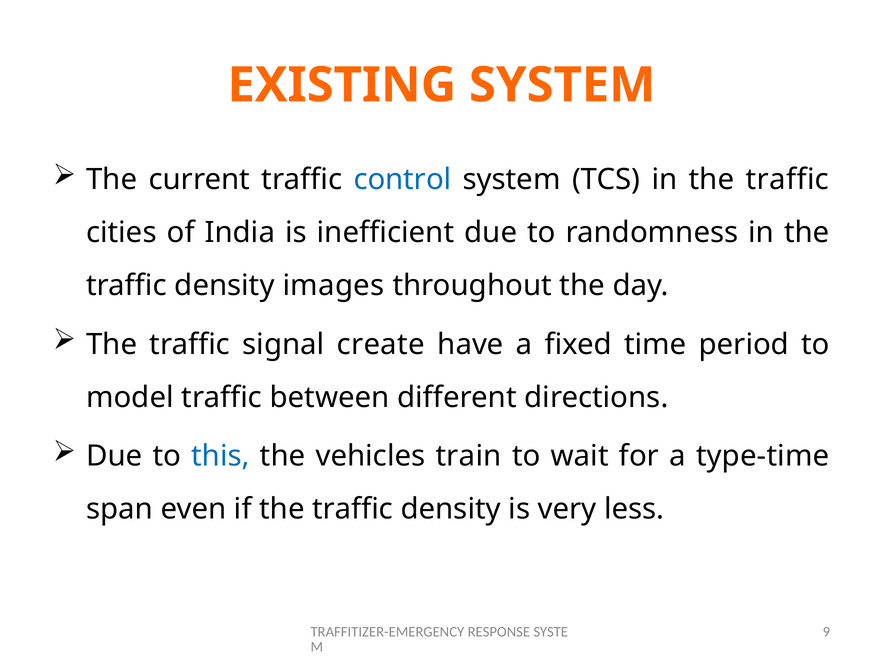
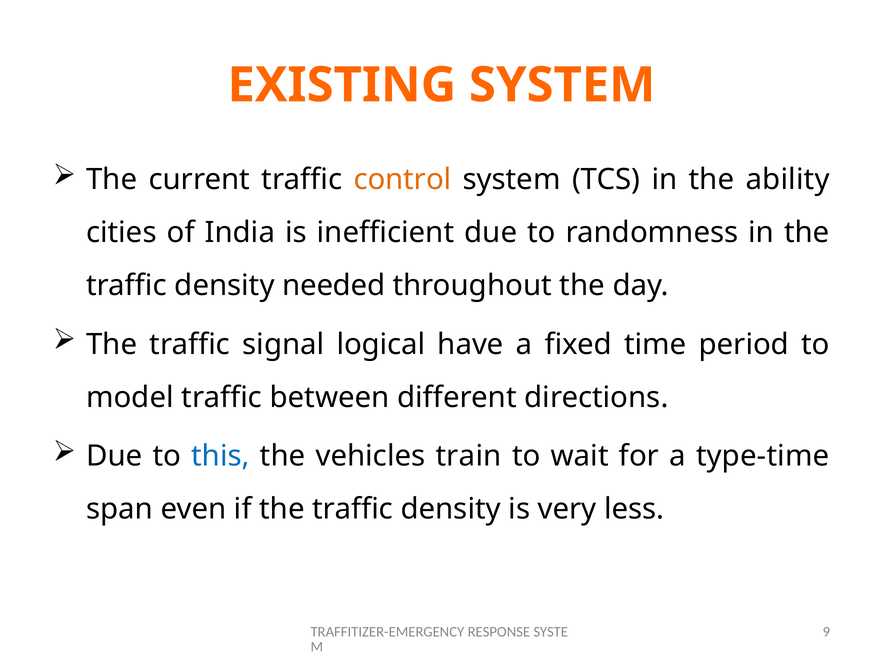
control colour: blue -> orange
TCS in the traffic: traffic -> ability
images: images -> needed
create: create -> logical
